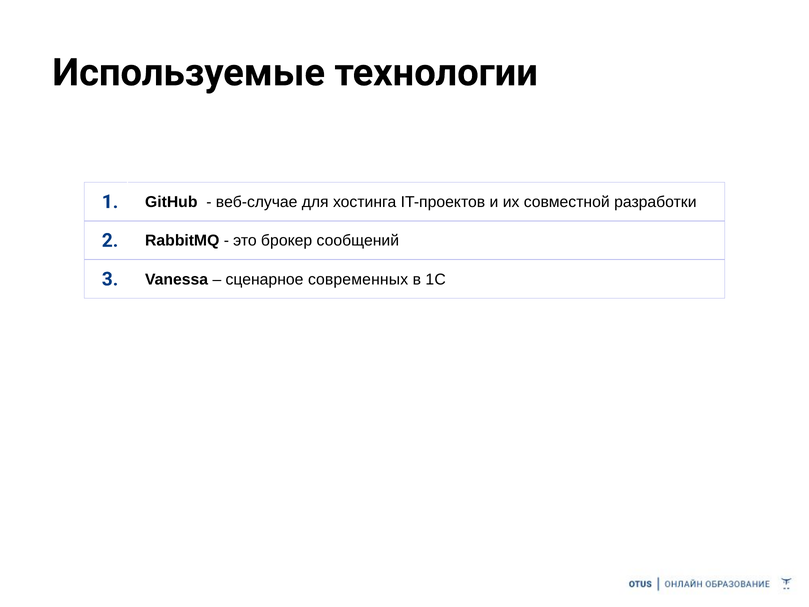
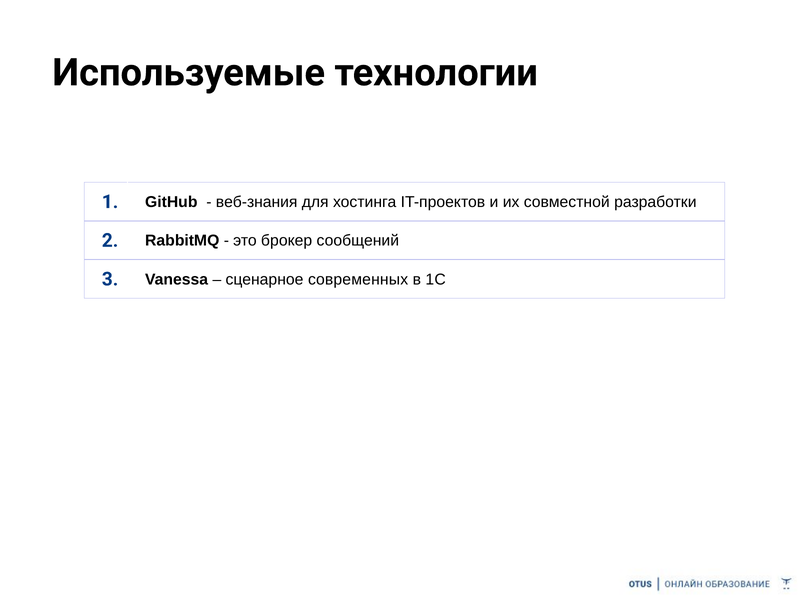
веб-случае: веб-случае -> веб-знания
